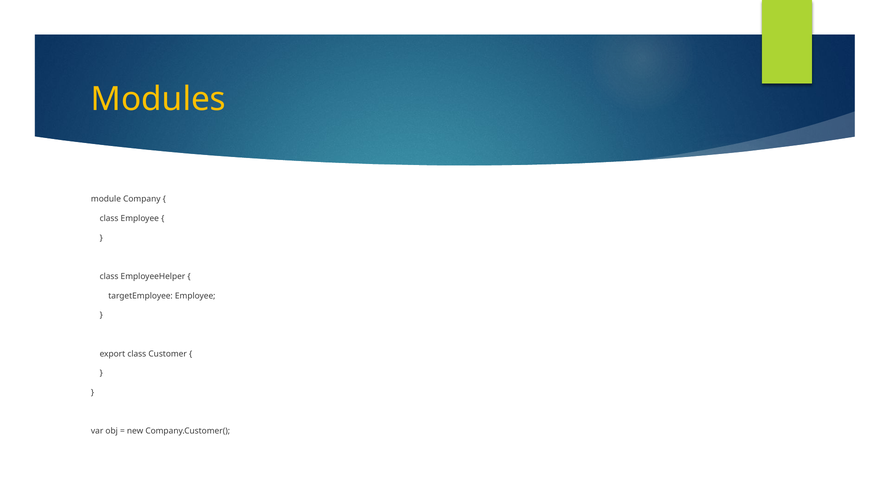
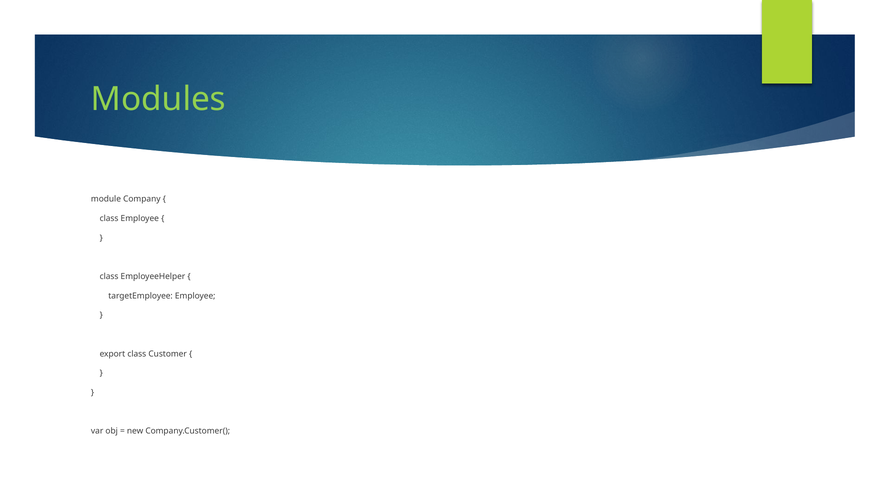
Modules colour: yellow -> light green
